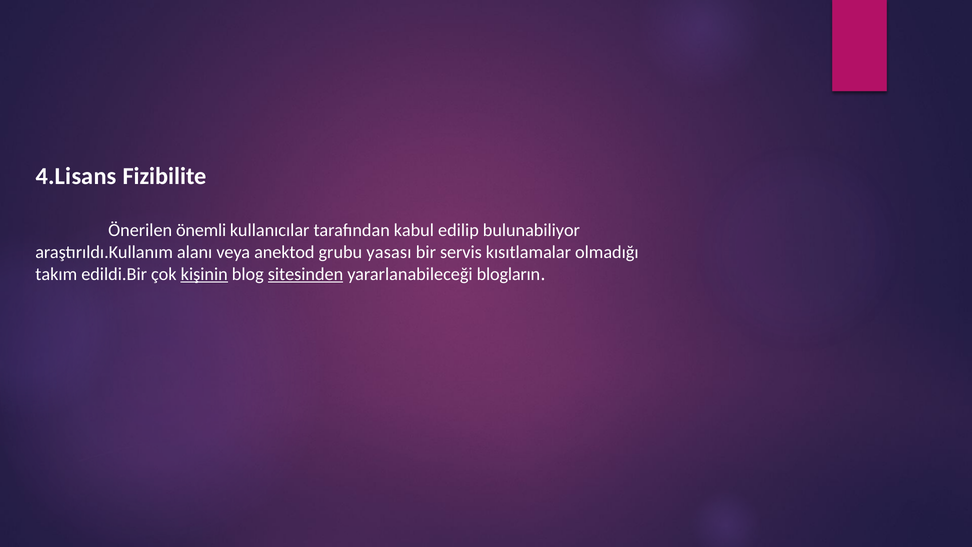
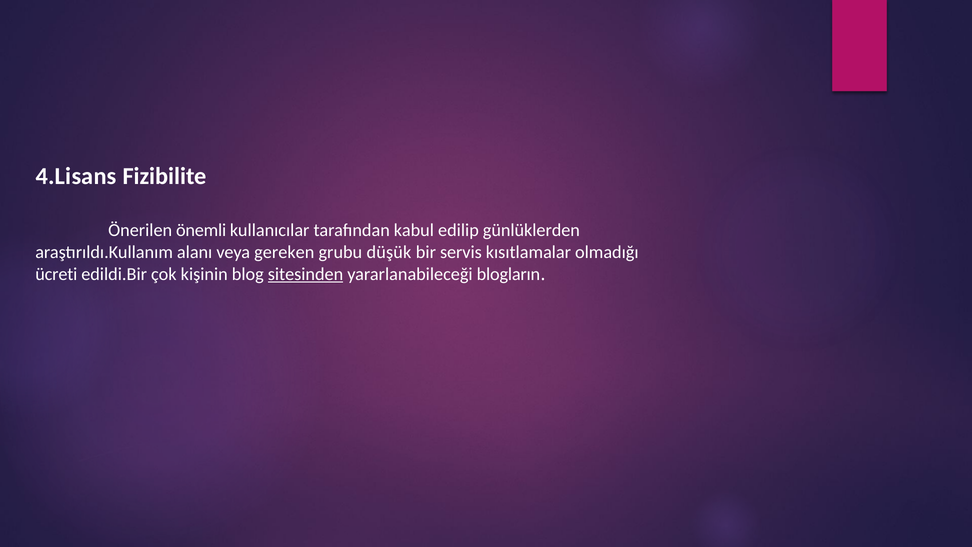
bulunabiliyor: bulunabiliyor -> günlüklerden
anektod: anektod -> gereken
yasası: yasası -> düşük
takım: takım -> ücreti
kişinin underline: present -> none
